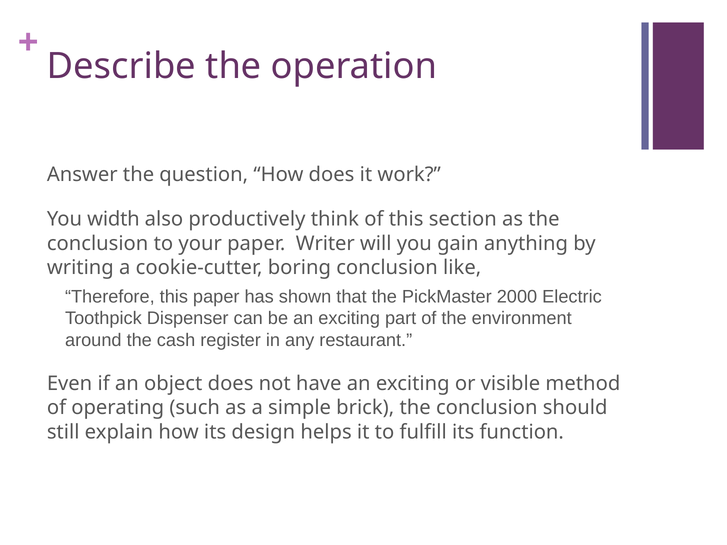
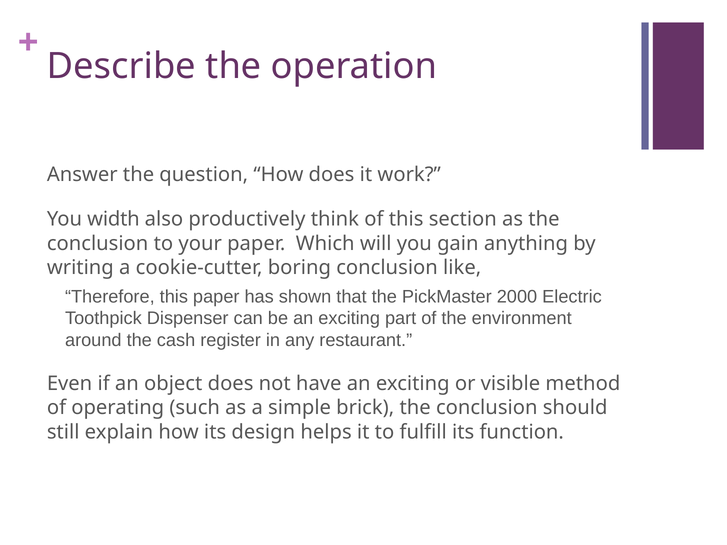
Writer: Writer -> Which
